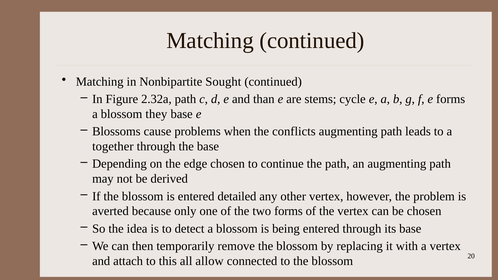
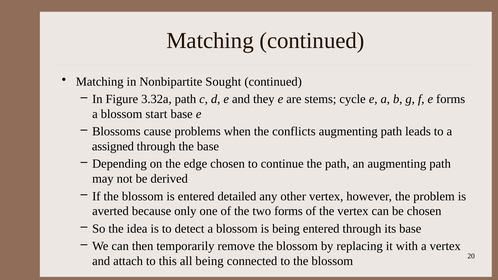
2.32a: 2.32a -> 3.32a
than: than -> they
they: they -> start
together: together -> assigned
all allow: allow -> being
